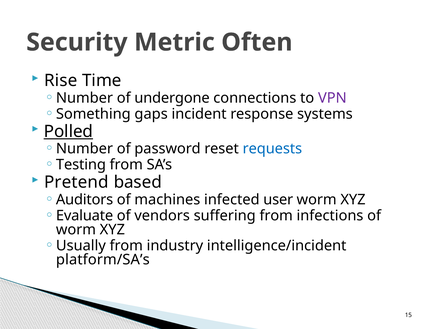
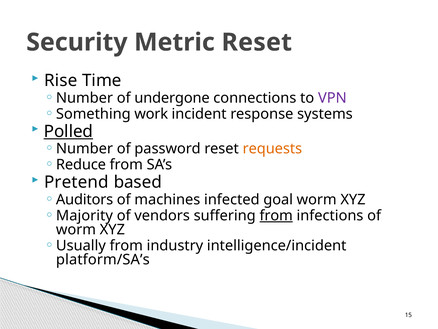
Metric Often: Often -> Reset
gaps: gaps -> work
requests colour: blue -> orange
Testing: Testing -> Reduce
user: user -> goal
Evaluate: Evaluate -> Majority
from at (276, 215) underline: none -> present
